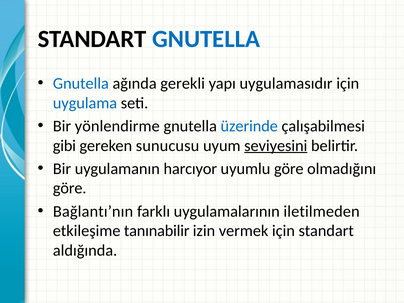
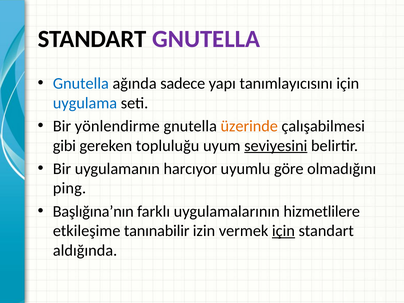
GNUTELLA at (206, 39) colour: blue -> purple
gerekli: gerekli -> sadece
uygulamasıdır: uygulamasıdır -> tanımlayıcısını
üzerinde colour: blue -> orange
sunucusu: sunucusu -> topluluğu
göre at (70, 188): göre -> ping
Bağlantı’nın: Bağlantı’nın -> Başlığına’nın
iletilmeden: iletilmeden -> hizmetlilere
için at (283, 231) underline: none -> present
